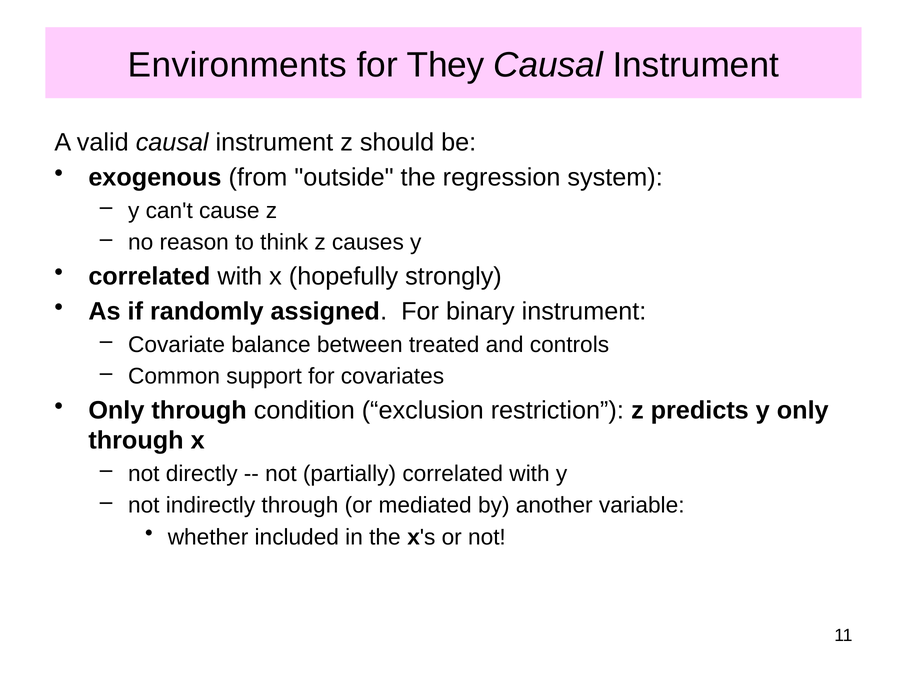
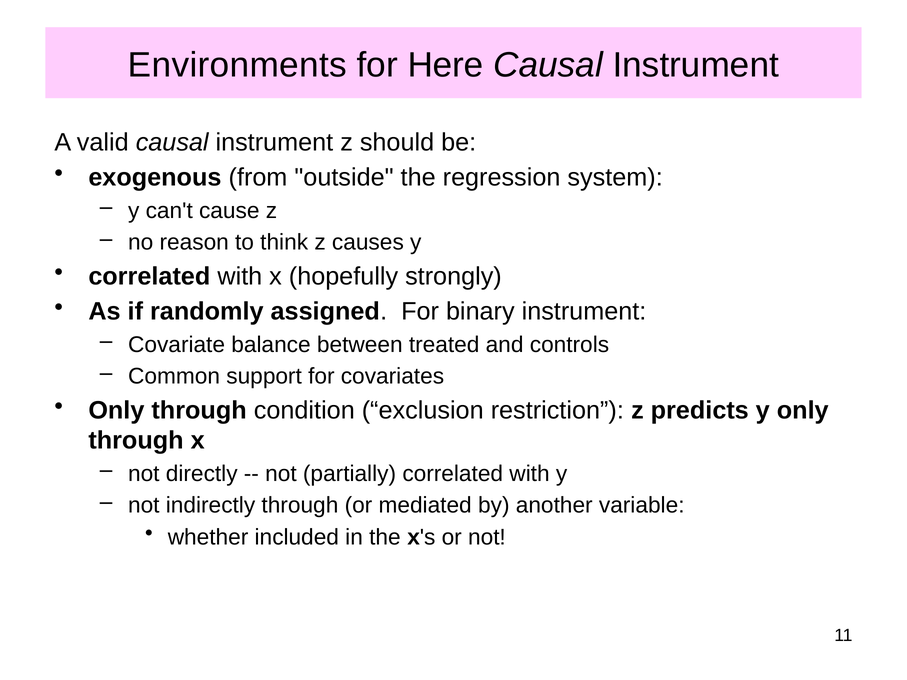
They: They -> Here
